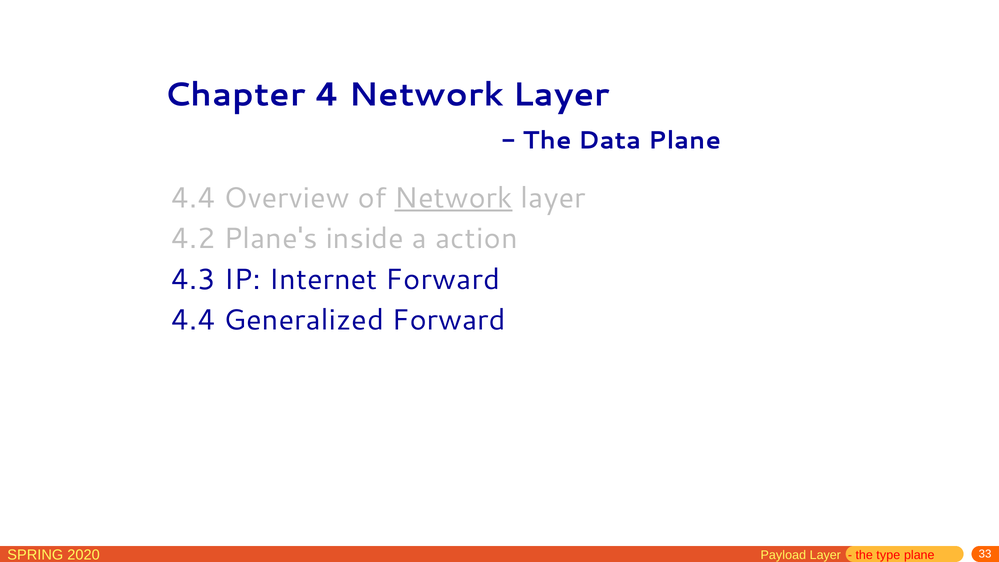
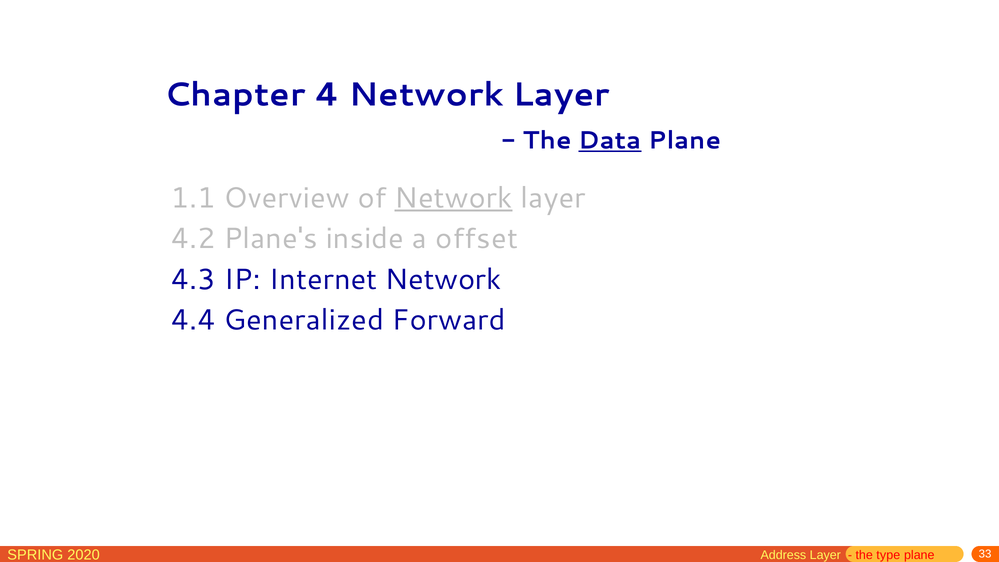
Data underline: none -> present
4.4 at (193, 198): 4.4 -> 1.1
action: action -> offset
Internet Forward: Forward -> Network
Payload: Payload -> Address
